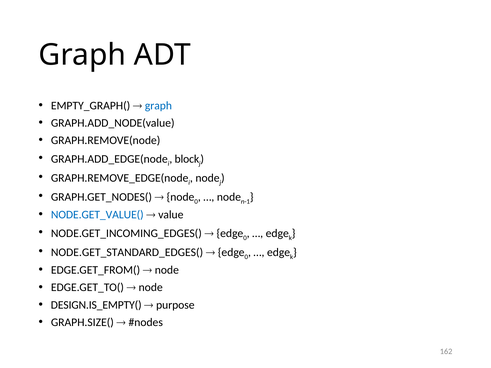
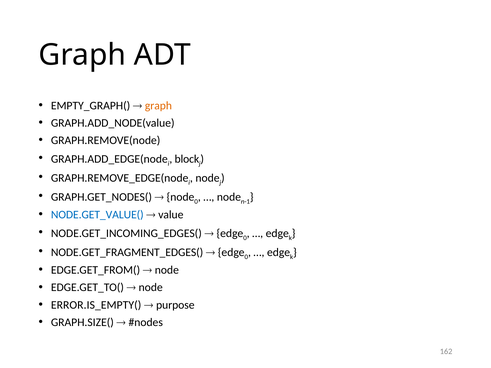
graph at (158, 106) colour: blue -> orange
NODE.GET_STANDARD_EDGES(: NODE.GET_STANDARD_EDGES( -> NODE.GET_FRAGMENT_EDGES(
DESIGN.IS_EMPTY(: DESIGN.IS_EMPTY( -> ERROR.IS_EMPTY(
